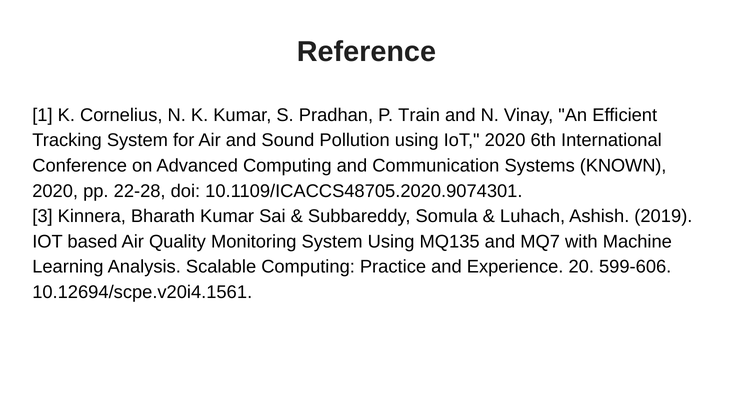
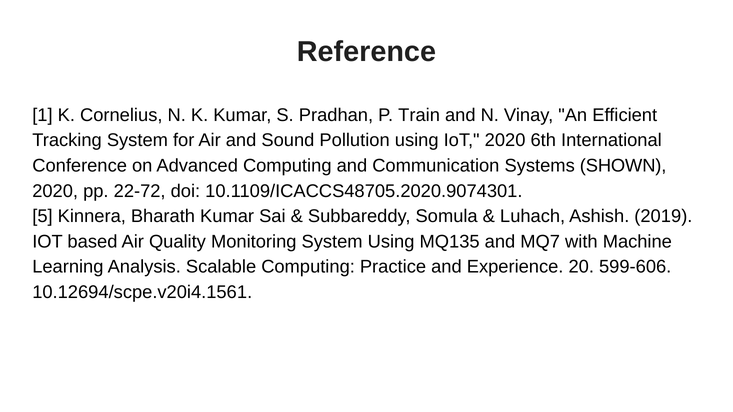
KNOWN: KNOWN -> SHOWN
22-28: 22-28 -> 22-72
3: 3 -> 5
